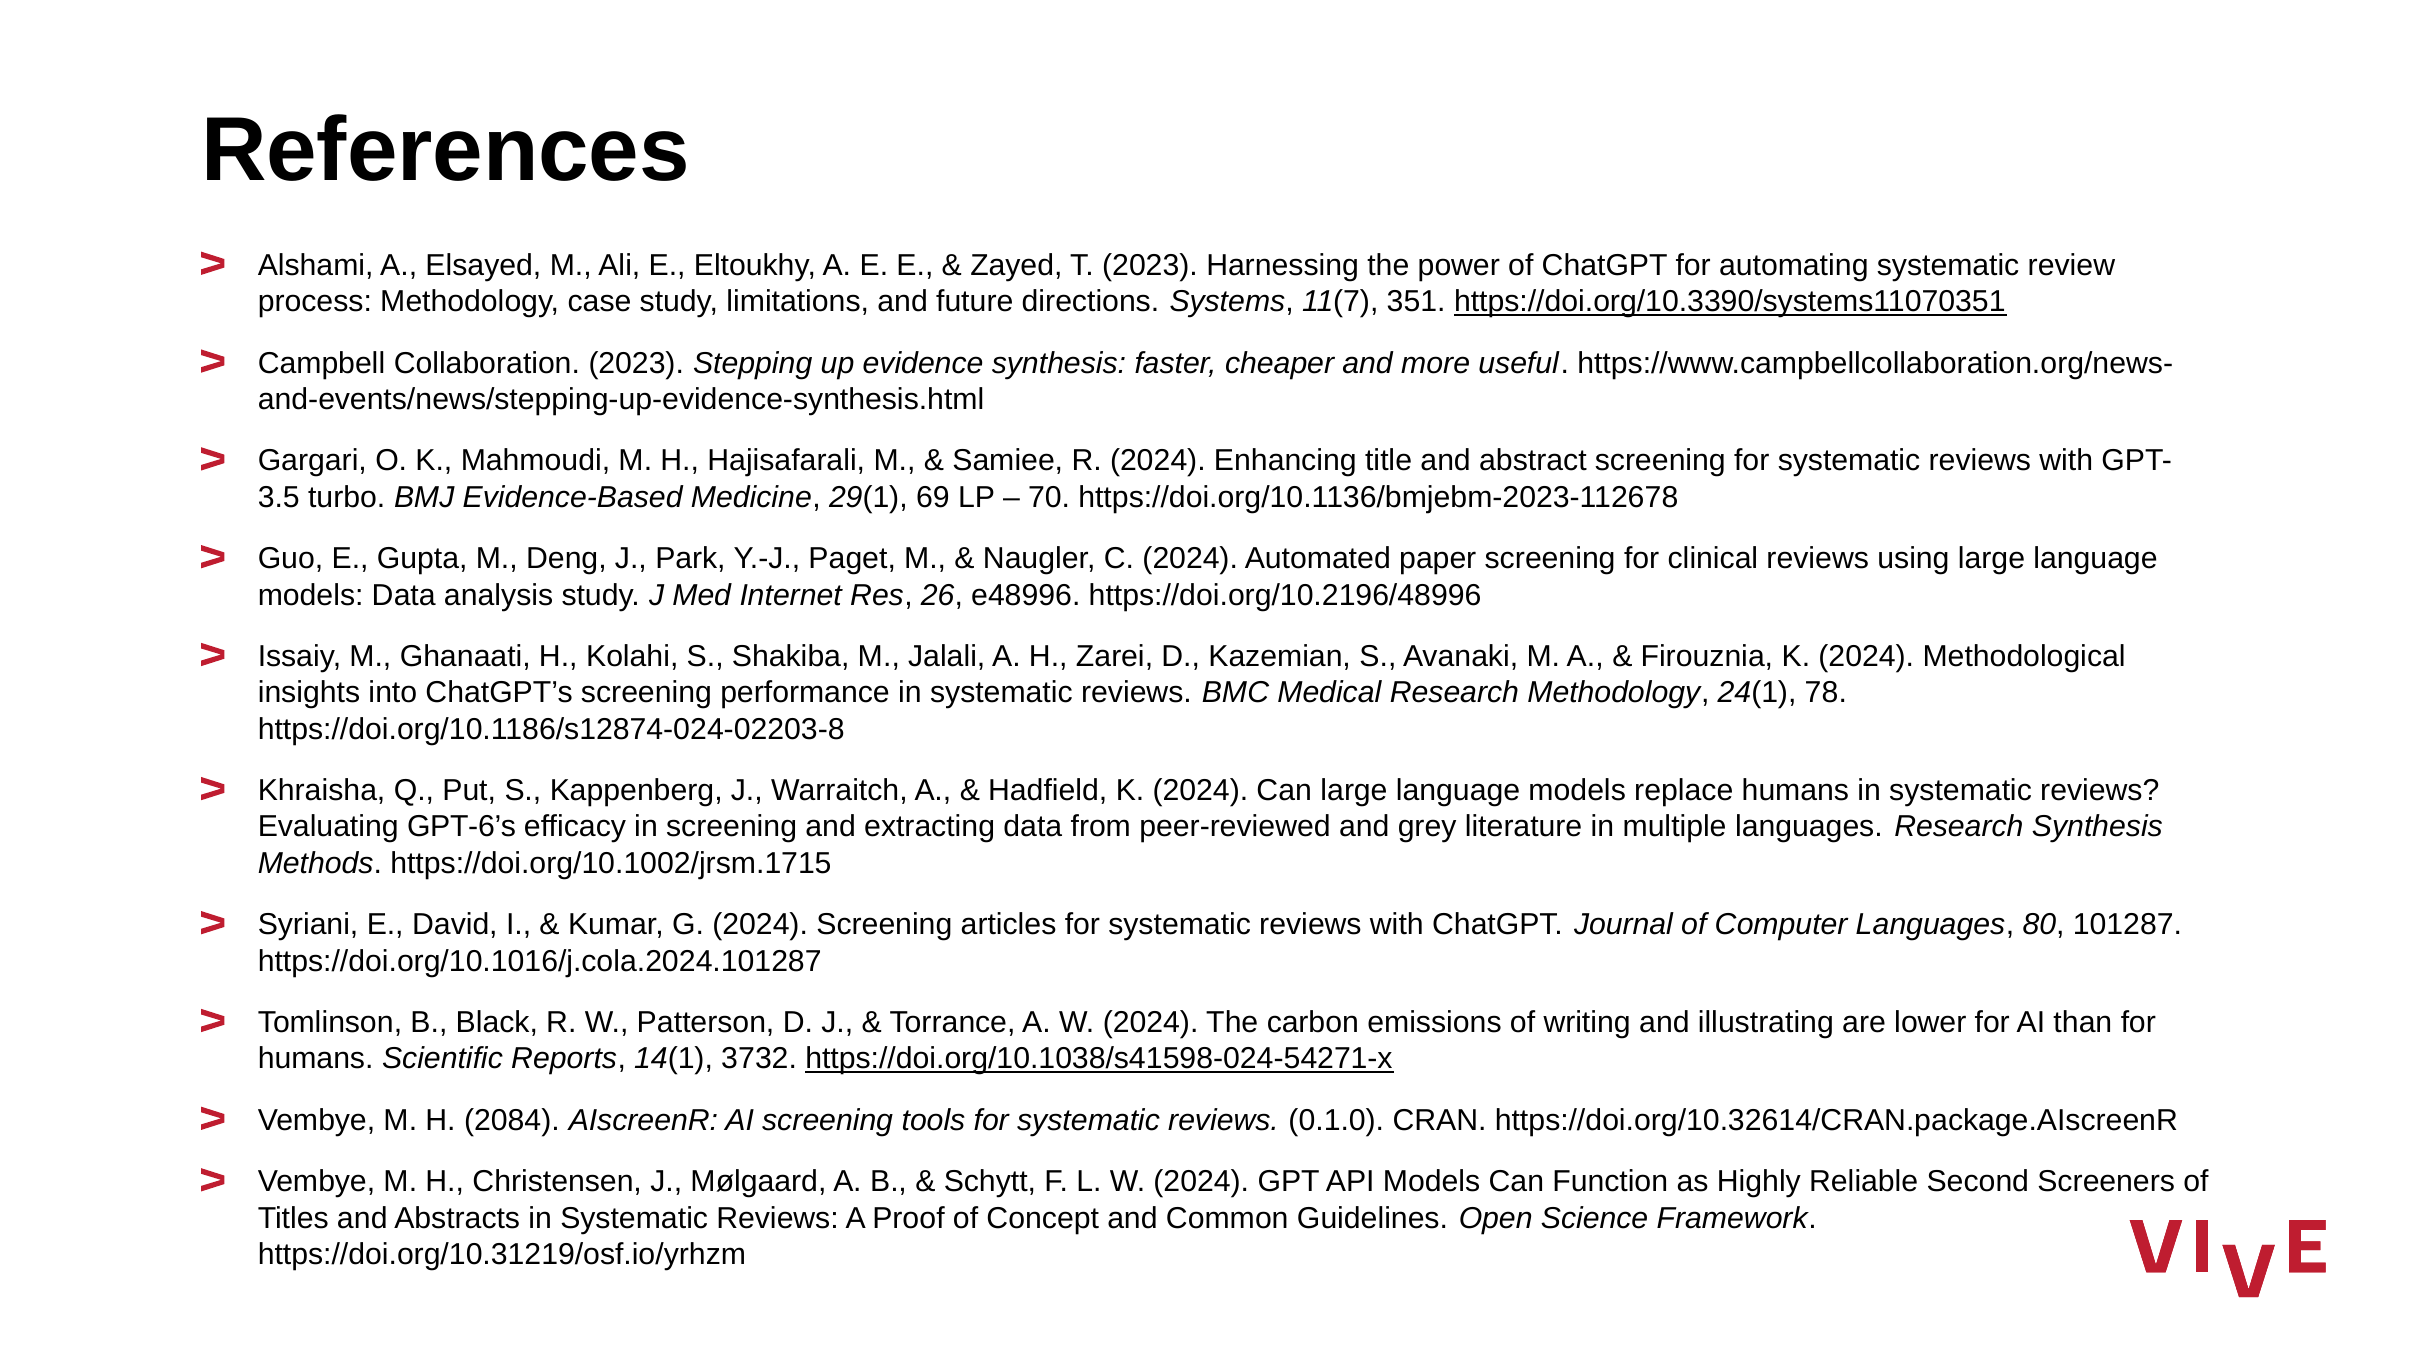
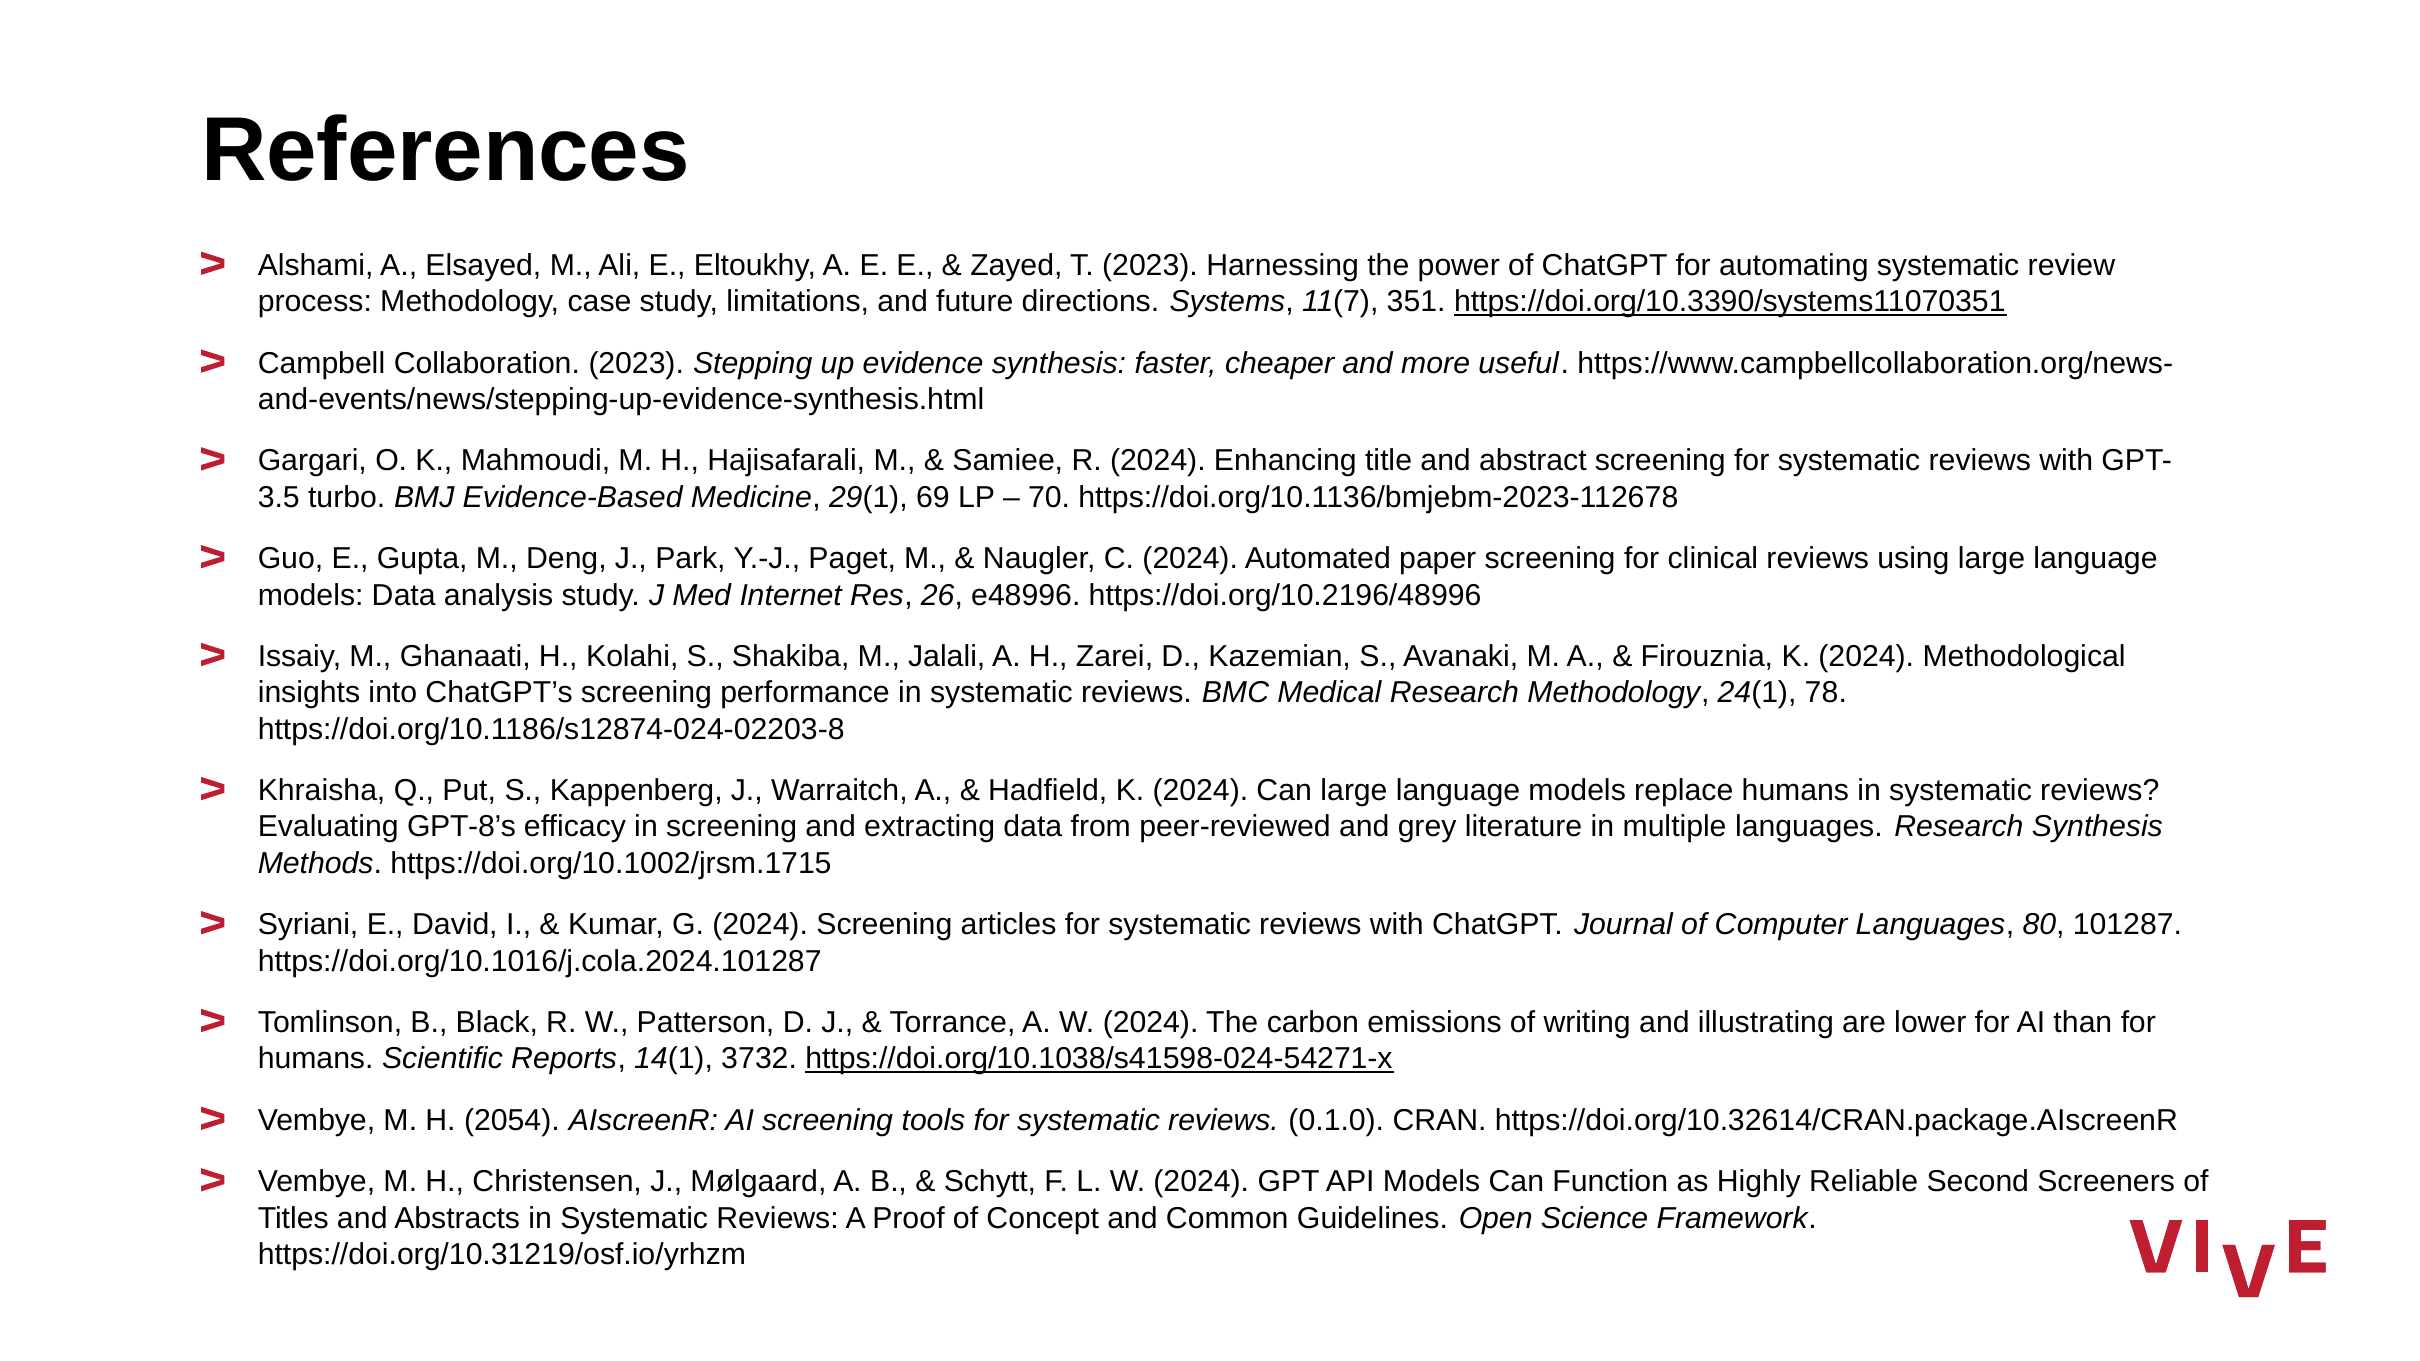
GPT-6’s: GPT-6’s -> GPT-8’s
2084: 2084 -> 2054
